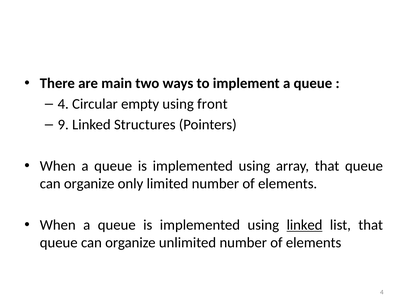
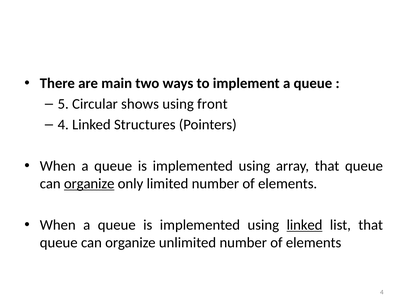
4 at (63, 104): 4 -> 5
empty: empty -> shows
9 at (63, 125): 9 -> 4
organize at (89, 184) underline: none -> present
